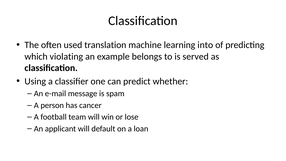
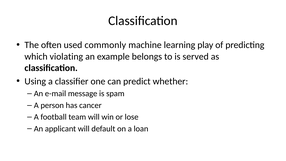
translation: translation -> commonly
into: into -> play
